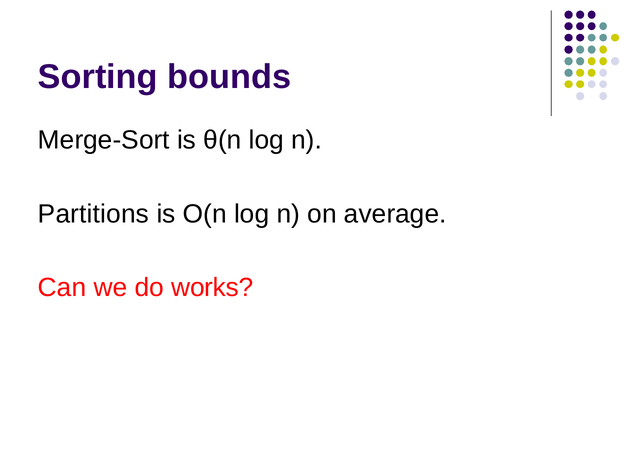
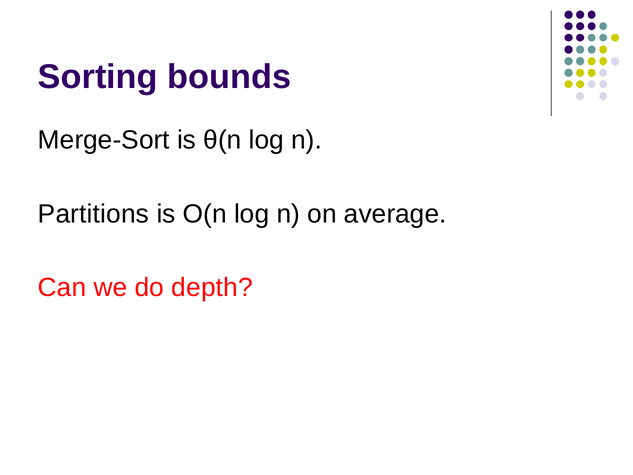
works: works -> depth
